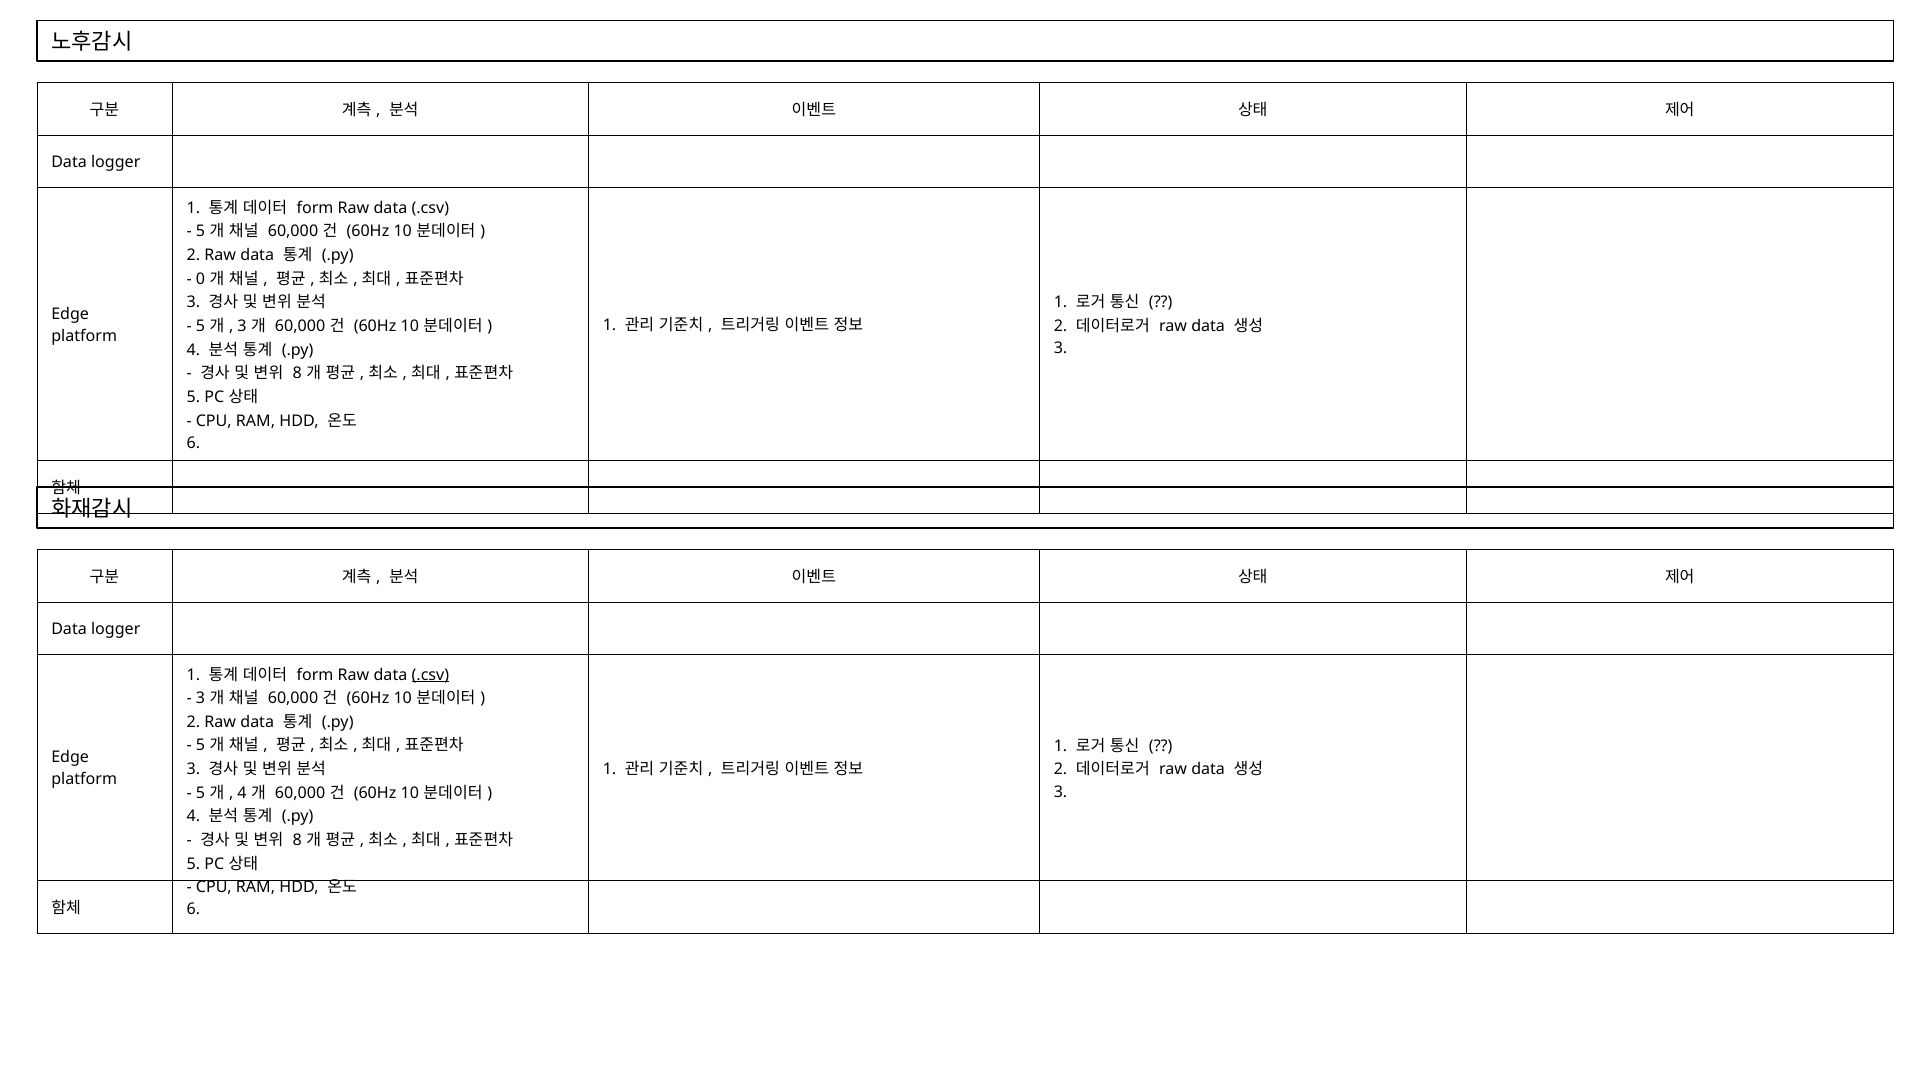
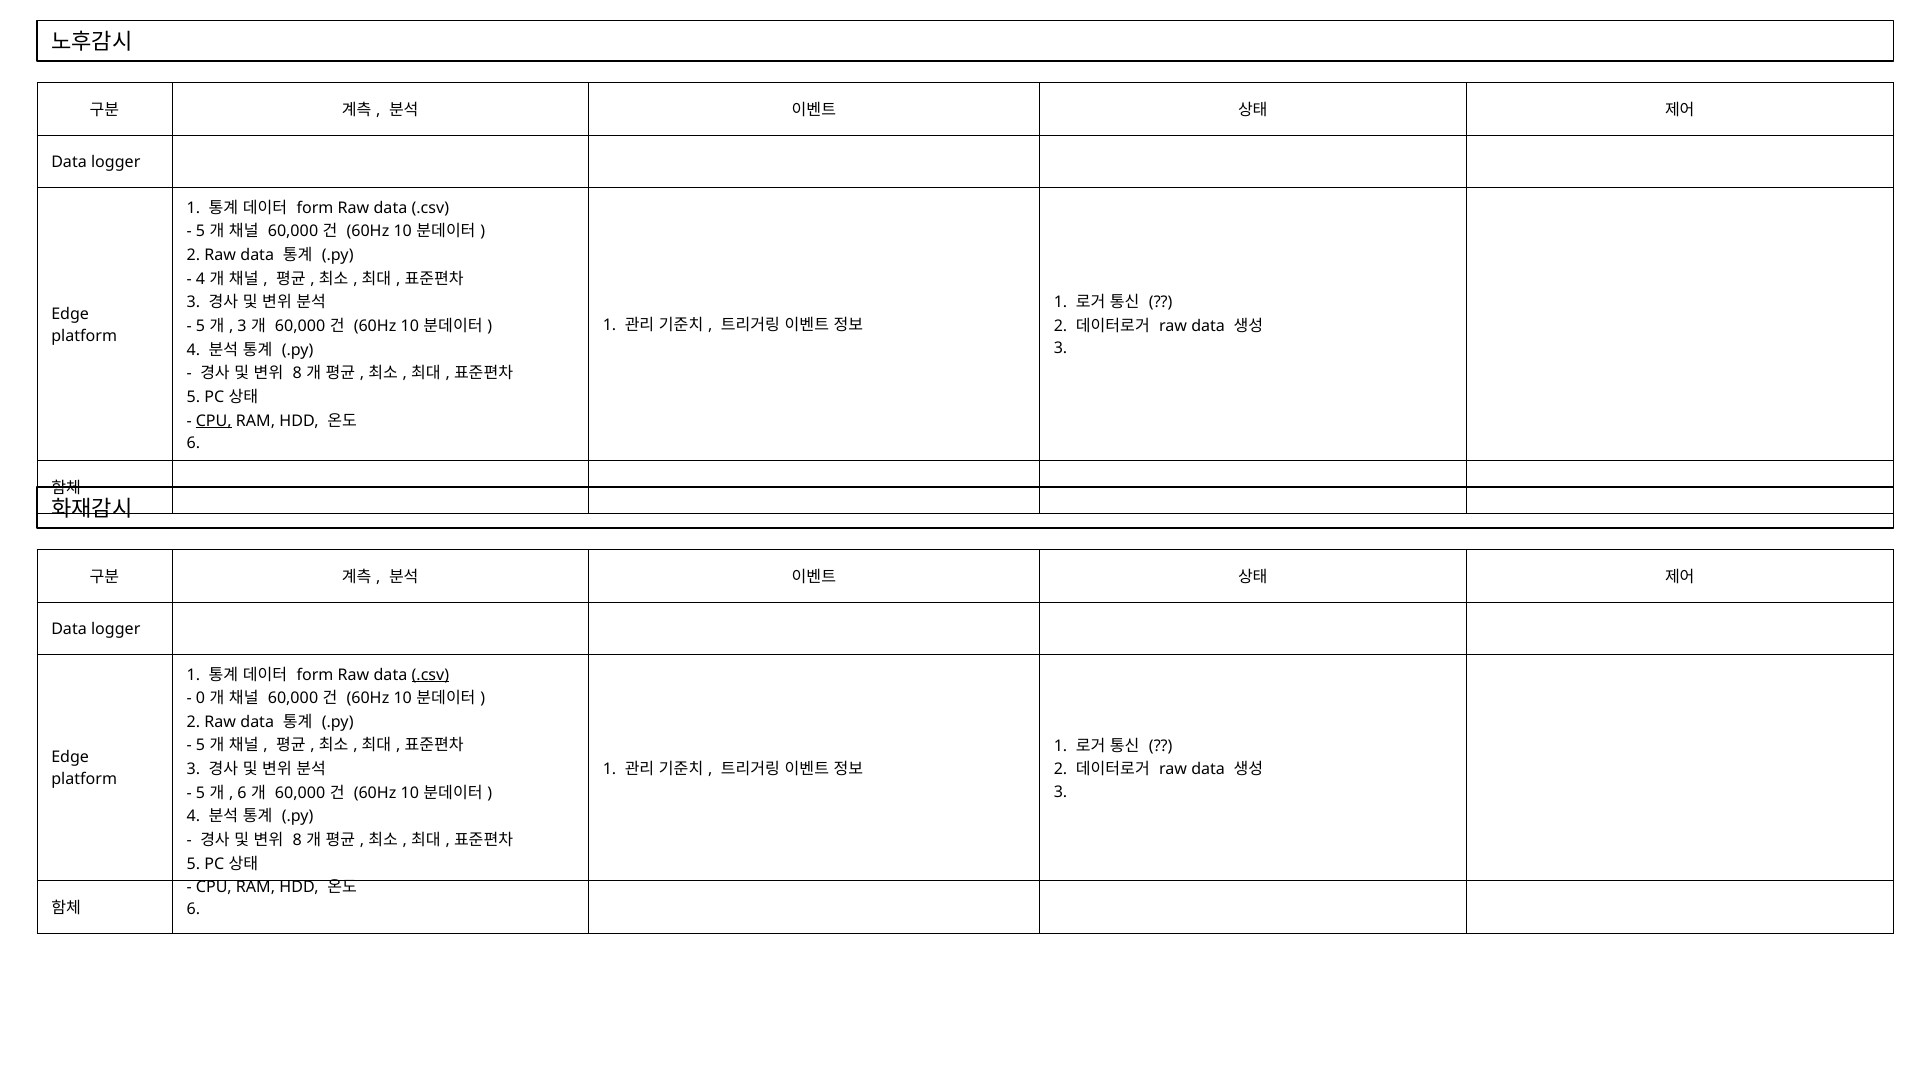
0 at (200, 279): 0 -> 4
CPU at (214, 421) underline: none -> present
3 at (200, 698): 3 -> 0
4 at (242, 793): 4 -> 6
